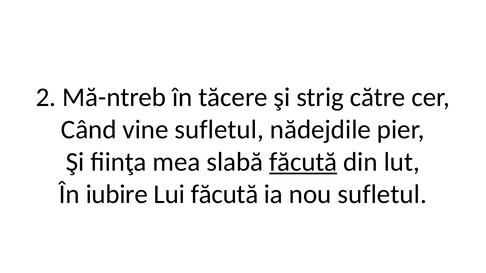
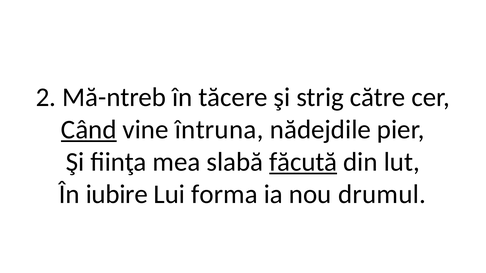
Când underline: none -> present
vine sufletul: sufletul -> întruna
Lui făcută: făcută -> forma
nou sufletul: sufletul -> drumul
